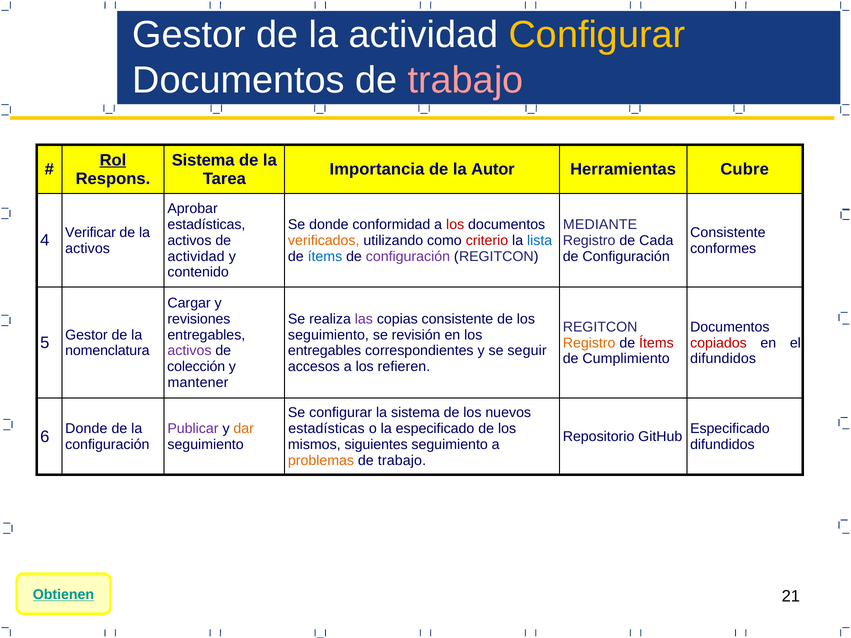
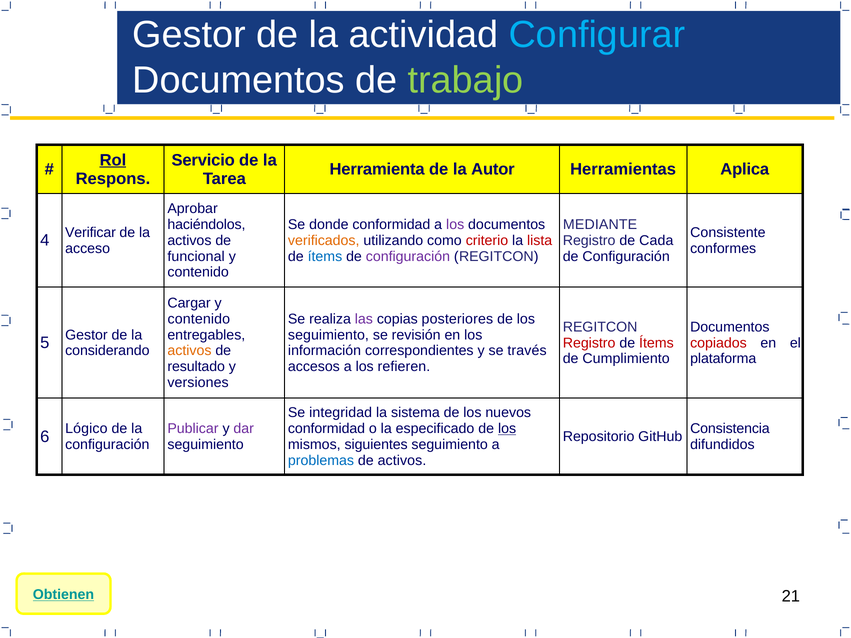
Configurar at (597, 35) colour: yellow -> light blue
trabajo at (466, 80) colour: pink -> light green
Sistema at (203, 160): Sistema -> Servicio
Importancia: Importancia -> Herramienta
Cubre: Cubre -> Aplica
estadísticas at (206, 225): estadísticas -> haciéndolos
los at (455, 225) colour: red -> purple
lista colour: blue -> red
activos at (88, 249): activos -> acceso
actividad at (196, 256): actividad -> funcional
revisiones at (199, 319): revisiones -> contenido
copias consistente: consistente -> posteriores
Registro at (589, 343) colour: orange -> red
nomenclatura: nomenclatura -> considerando
activos at (189, 351) colour: purple -> orange
entregables at (325, 351): entregables -> información
seguir: seguir -> través
difundidos at (723, 359): difundidos -> plataforma
colección: colección -> resultado
mantener: mantener -> versiones
Se configurar: configurar -> integridad
dar colour: orange -> purple
estadísticas at (326, 429): estadísticas -> conformidad
los at (507, 429) underline: none -> present
Especificado at (730, 429): Especificado -> Consistencia
6 Donde: Donde -> Lógico
problemas colour: orange -> blue
trabajo at (402, 461): trabajo -> activos
